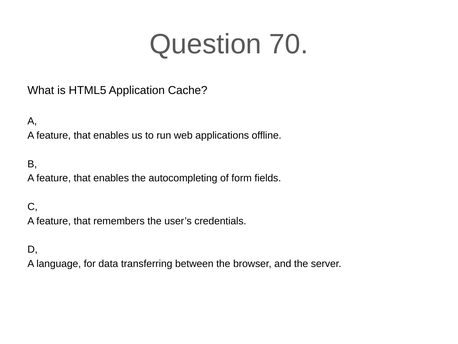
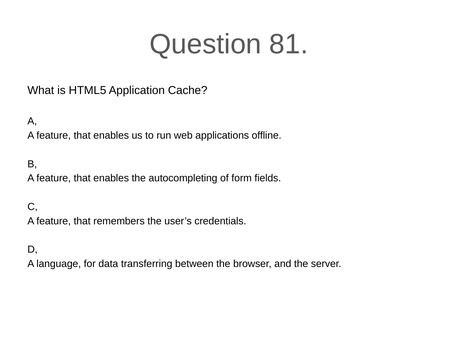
70: 70 -> 81
